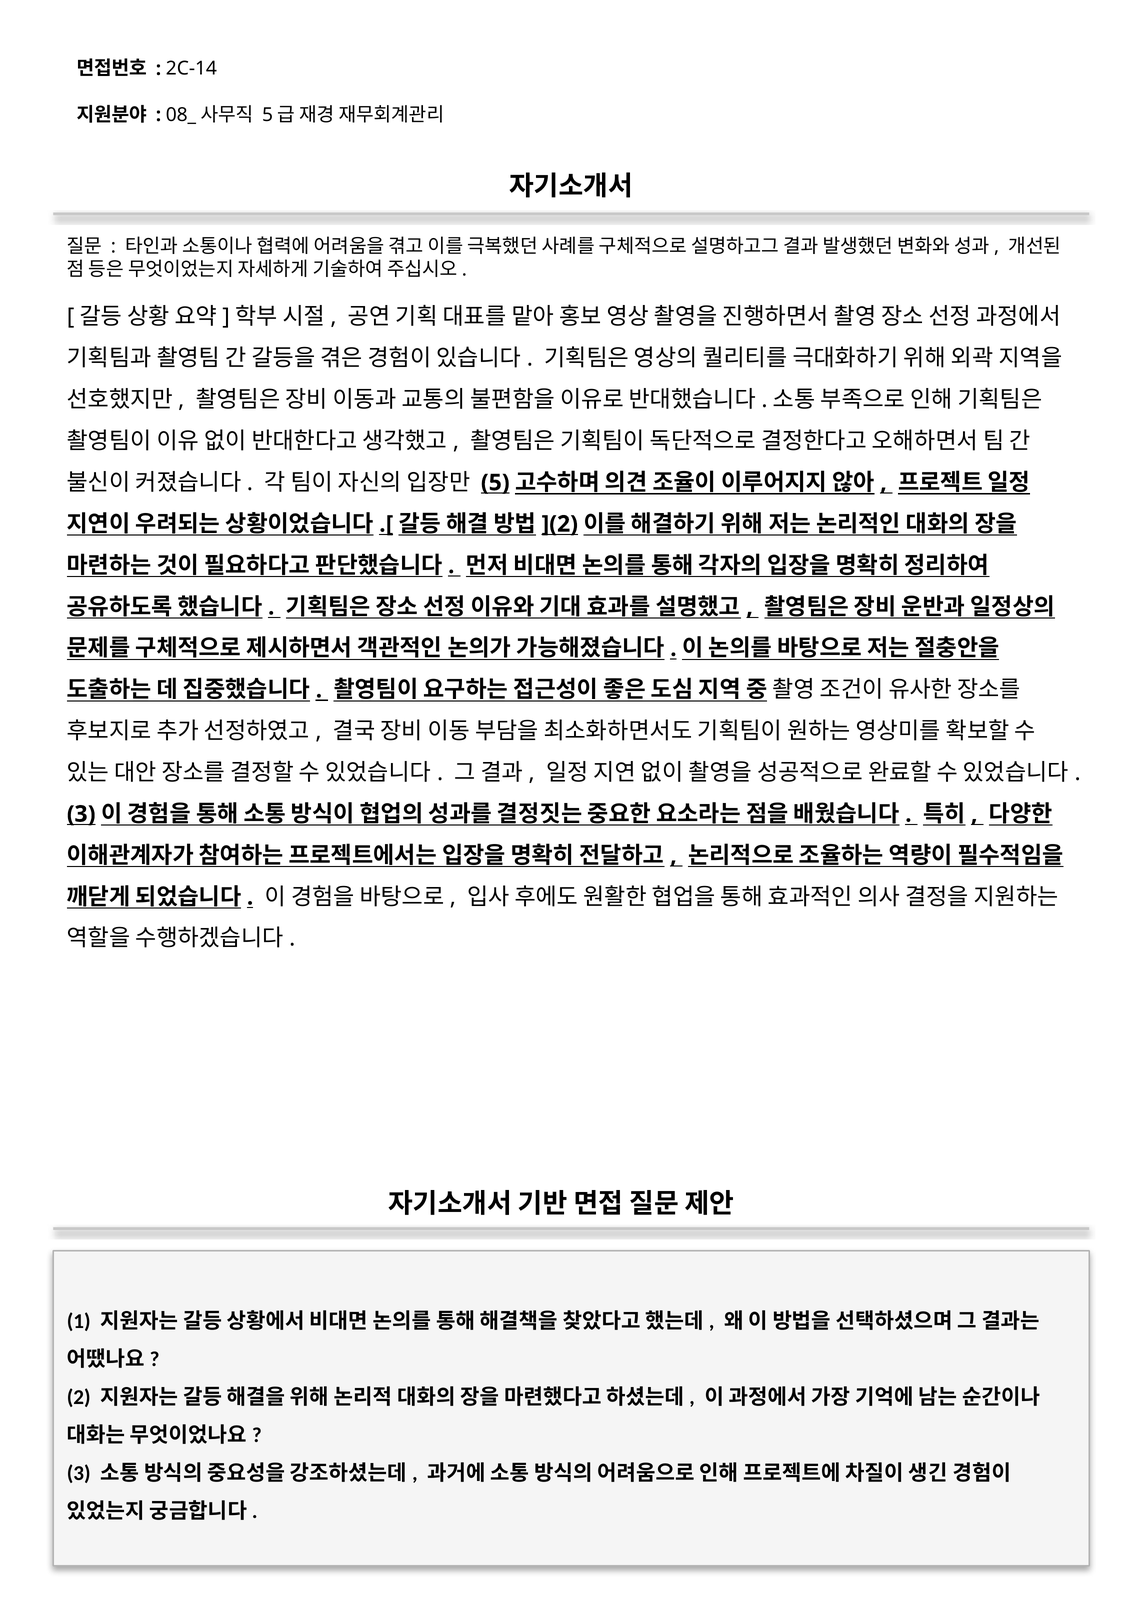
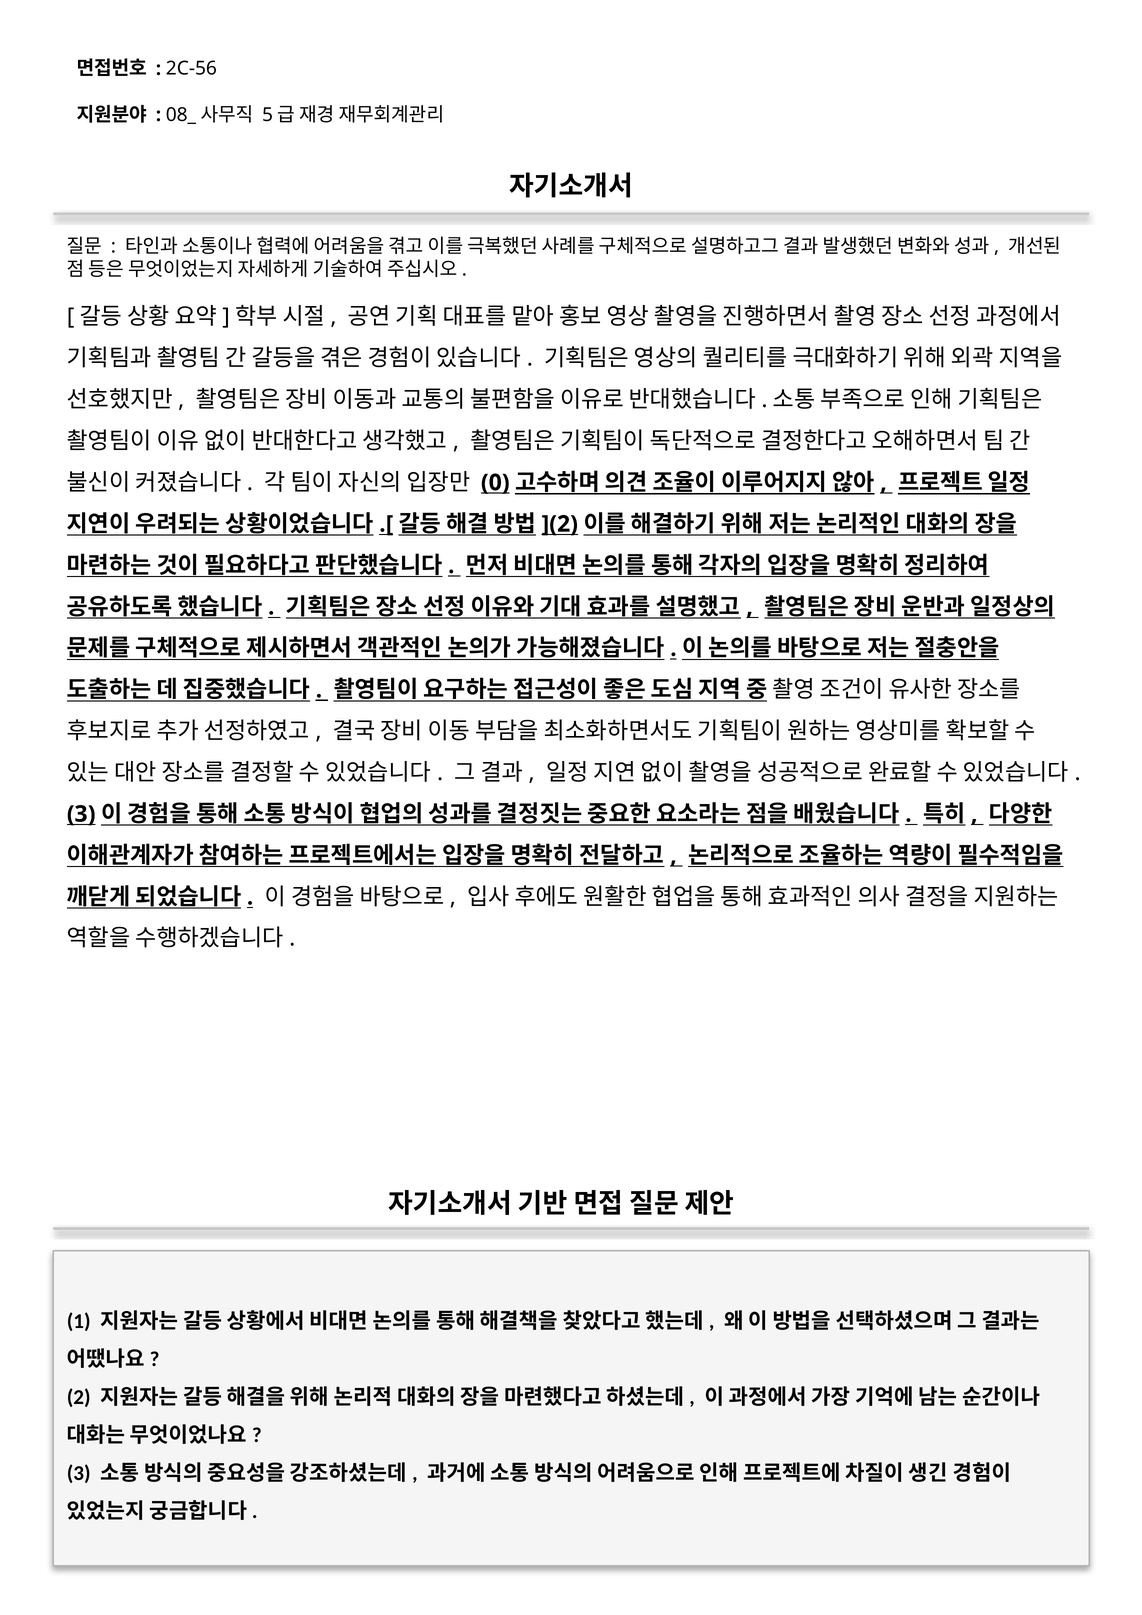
2C-14: 2C-14 -> 2C-56
5: 5 -> 0
